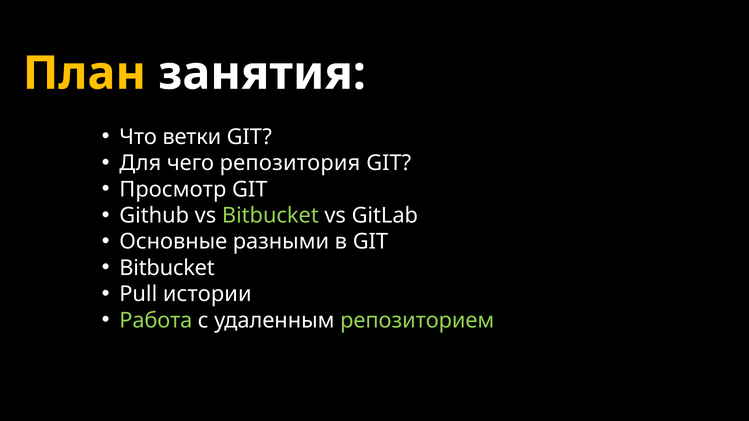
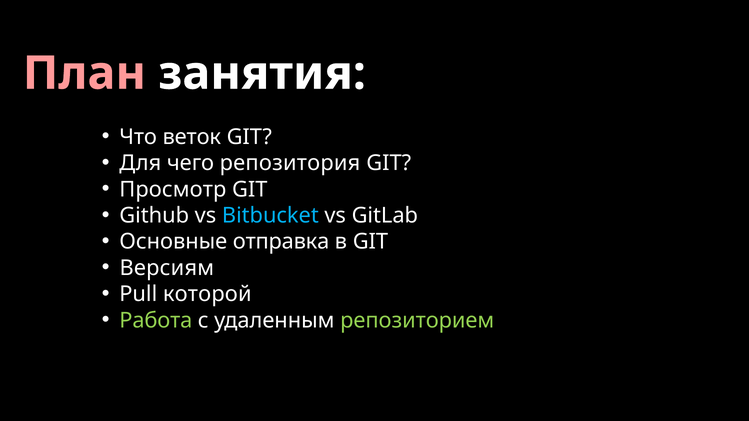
План colour: yellow -> pink
ветки: ветки -> веток
Bitbucket at (270, 216) colour: light green -> light blue
разными: разными -> отправка
Bitbucket at (167, 268): Bitbucket -> Версиям
истории: истории -> которой
